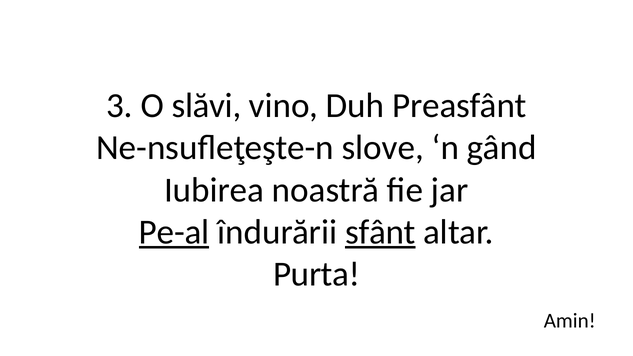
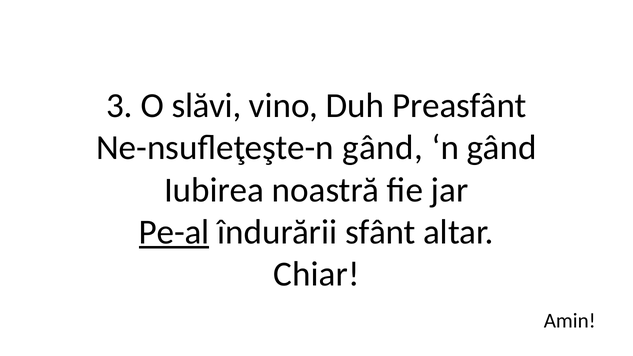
Ne-nsufleţeşte-n slove: slove -> gând
sfânt underline: present -> none
Purta: Purta -> Chiar
